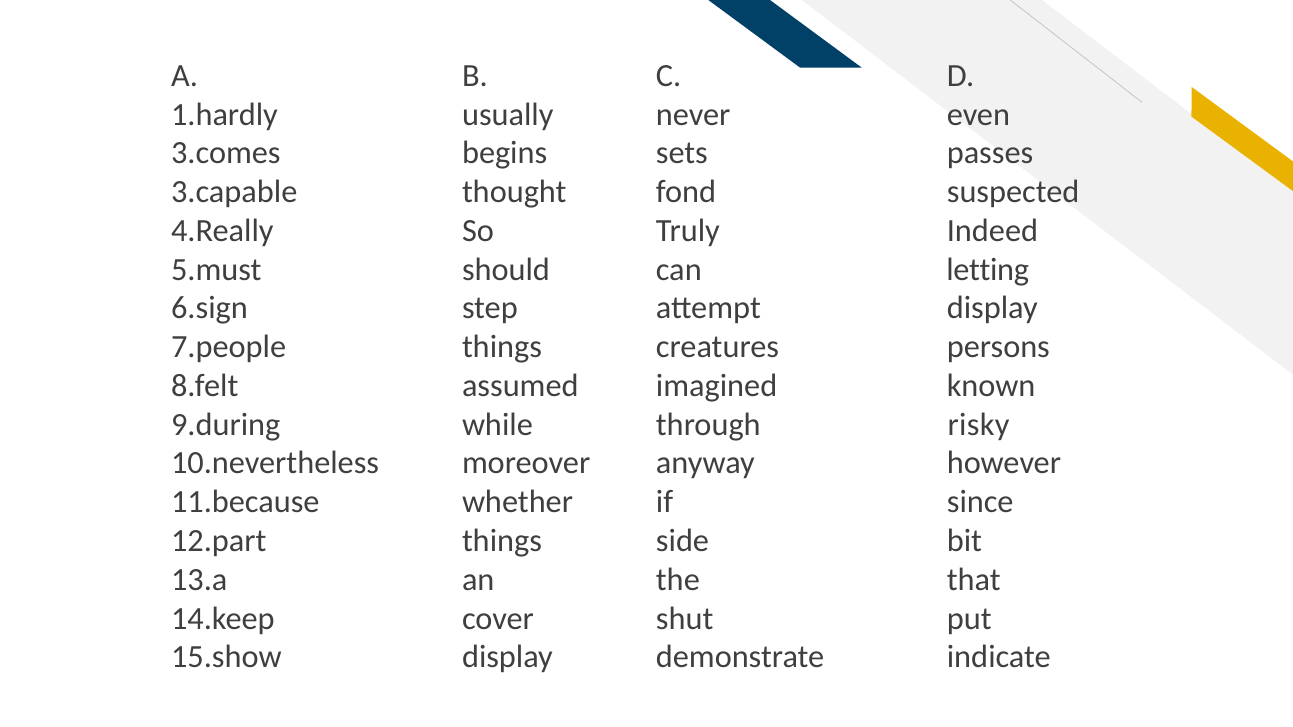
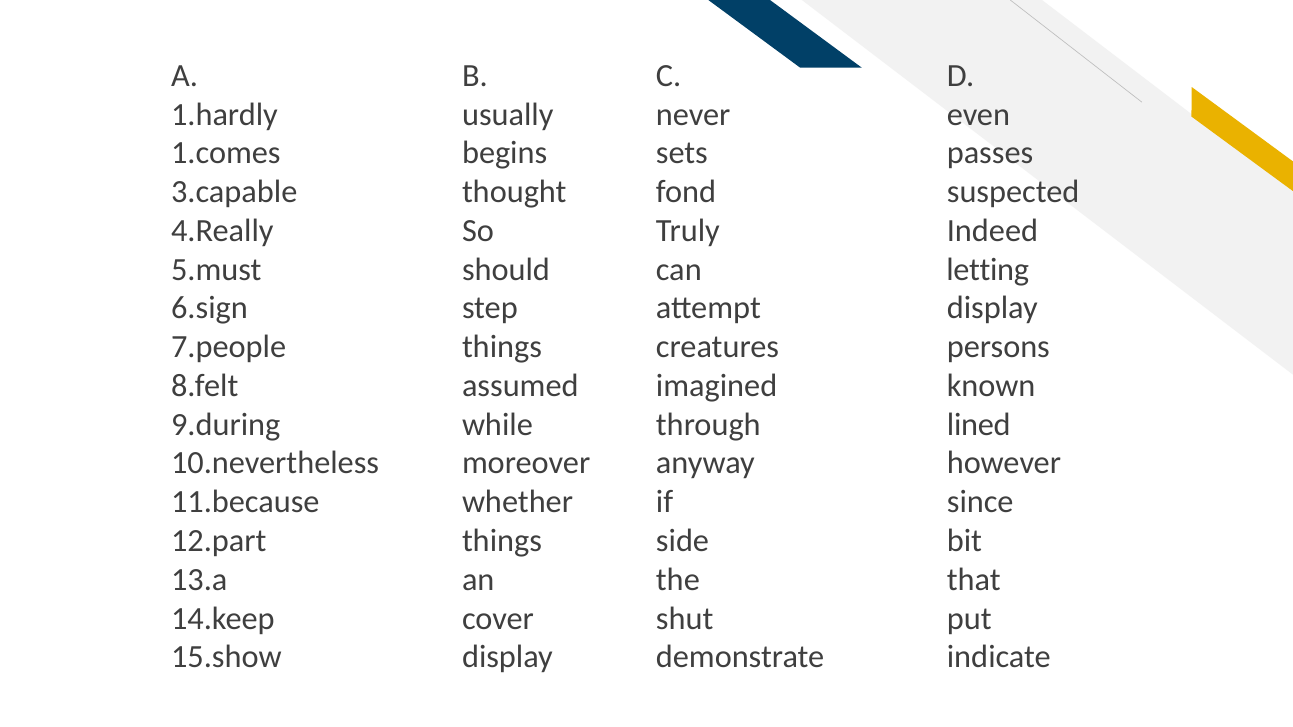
3.comes: 3.comes -> 1.comes
risky: risky -> lined
